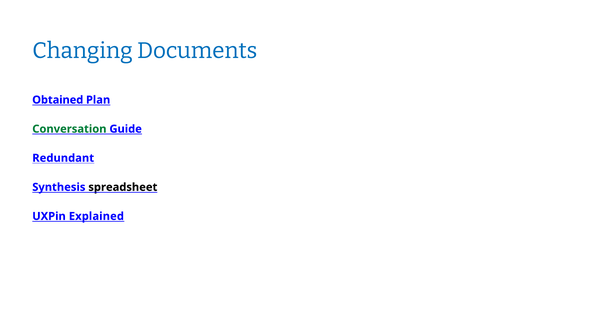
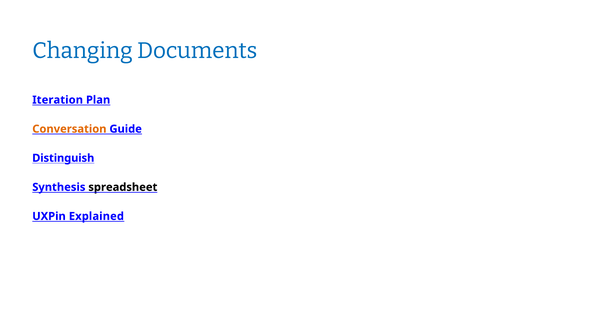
Obtained: Obtained -> Iteration
Conversation colour: green -> orange
Redundant: Redundant -> Distinguish
